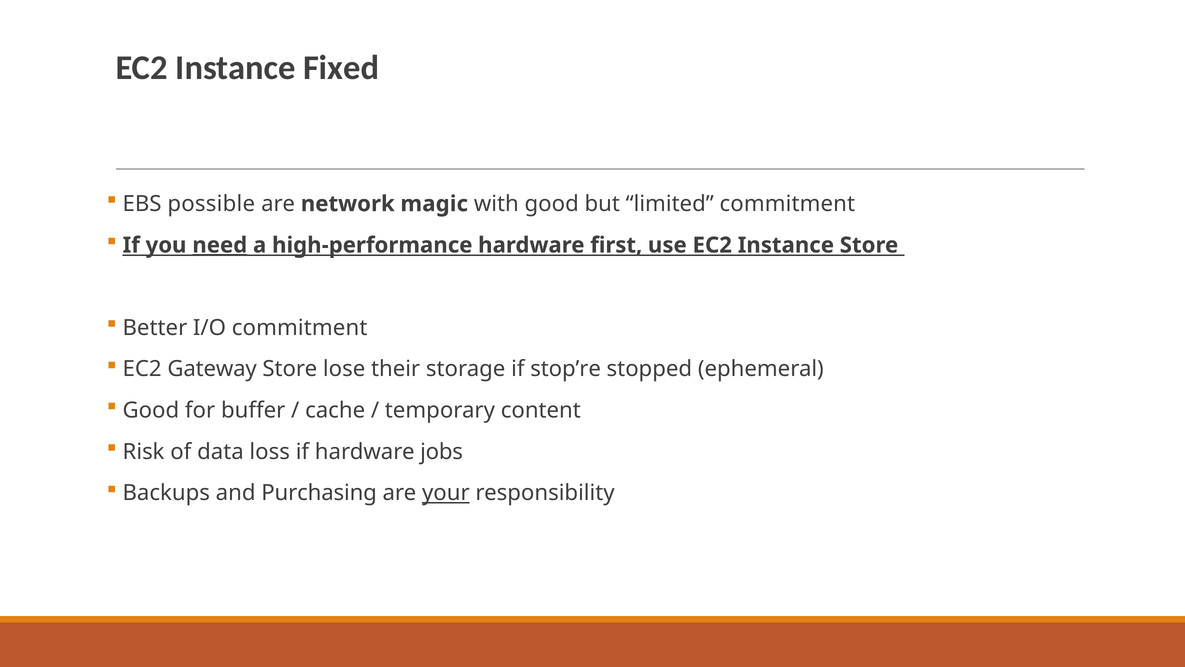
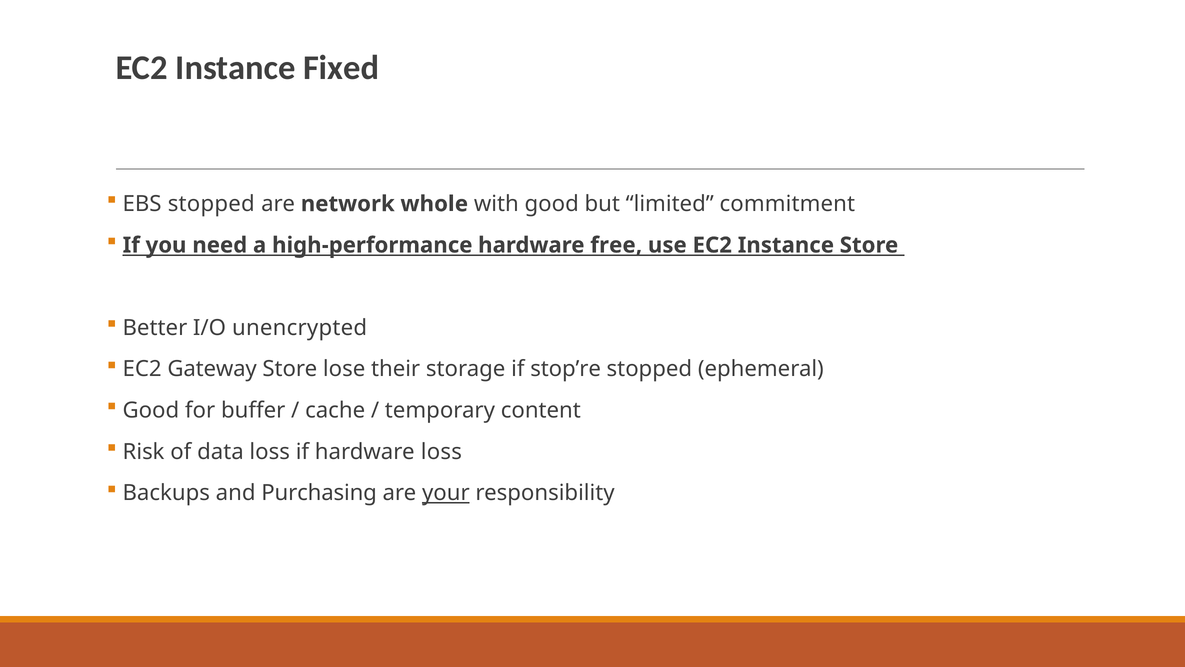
EBS possible: possible -> stopped
magic: magic -> whole
need underline: present -> none
first: first -> free
I/O commitment: commitment -> unencrypted
hardware jobs: jobs -> loss
